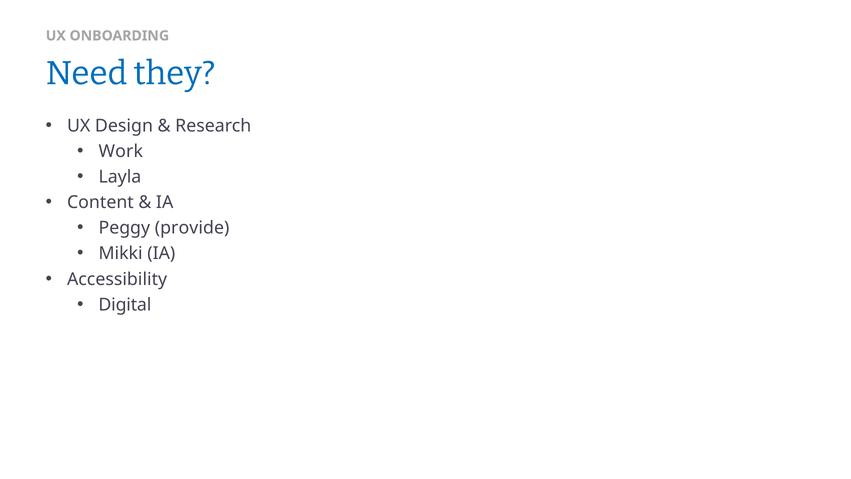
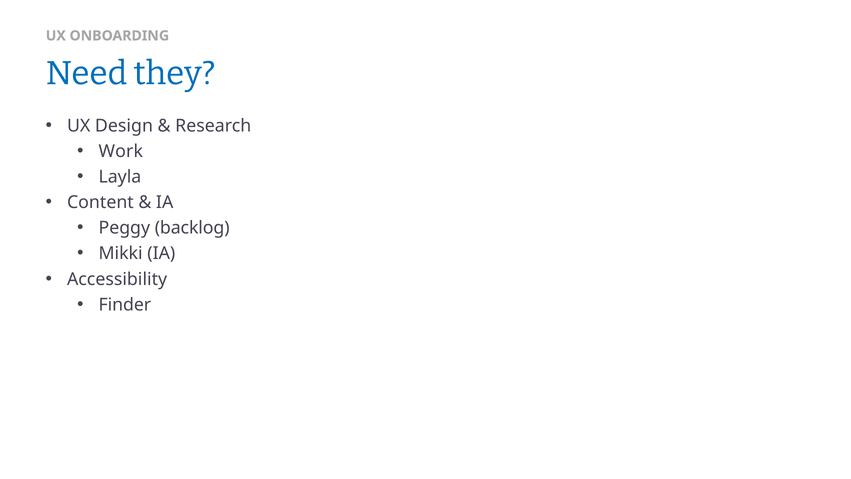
provide: provide -> backlog
Digital: Digital -> Finder
